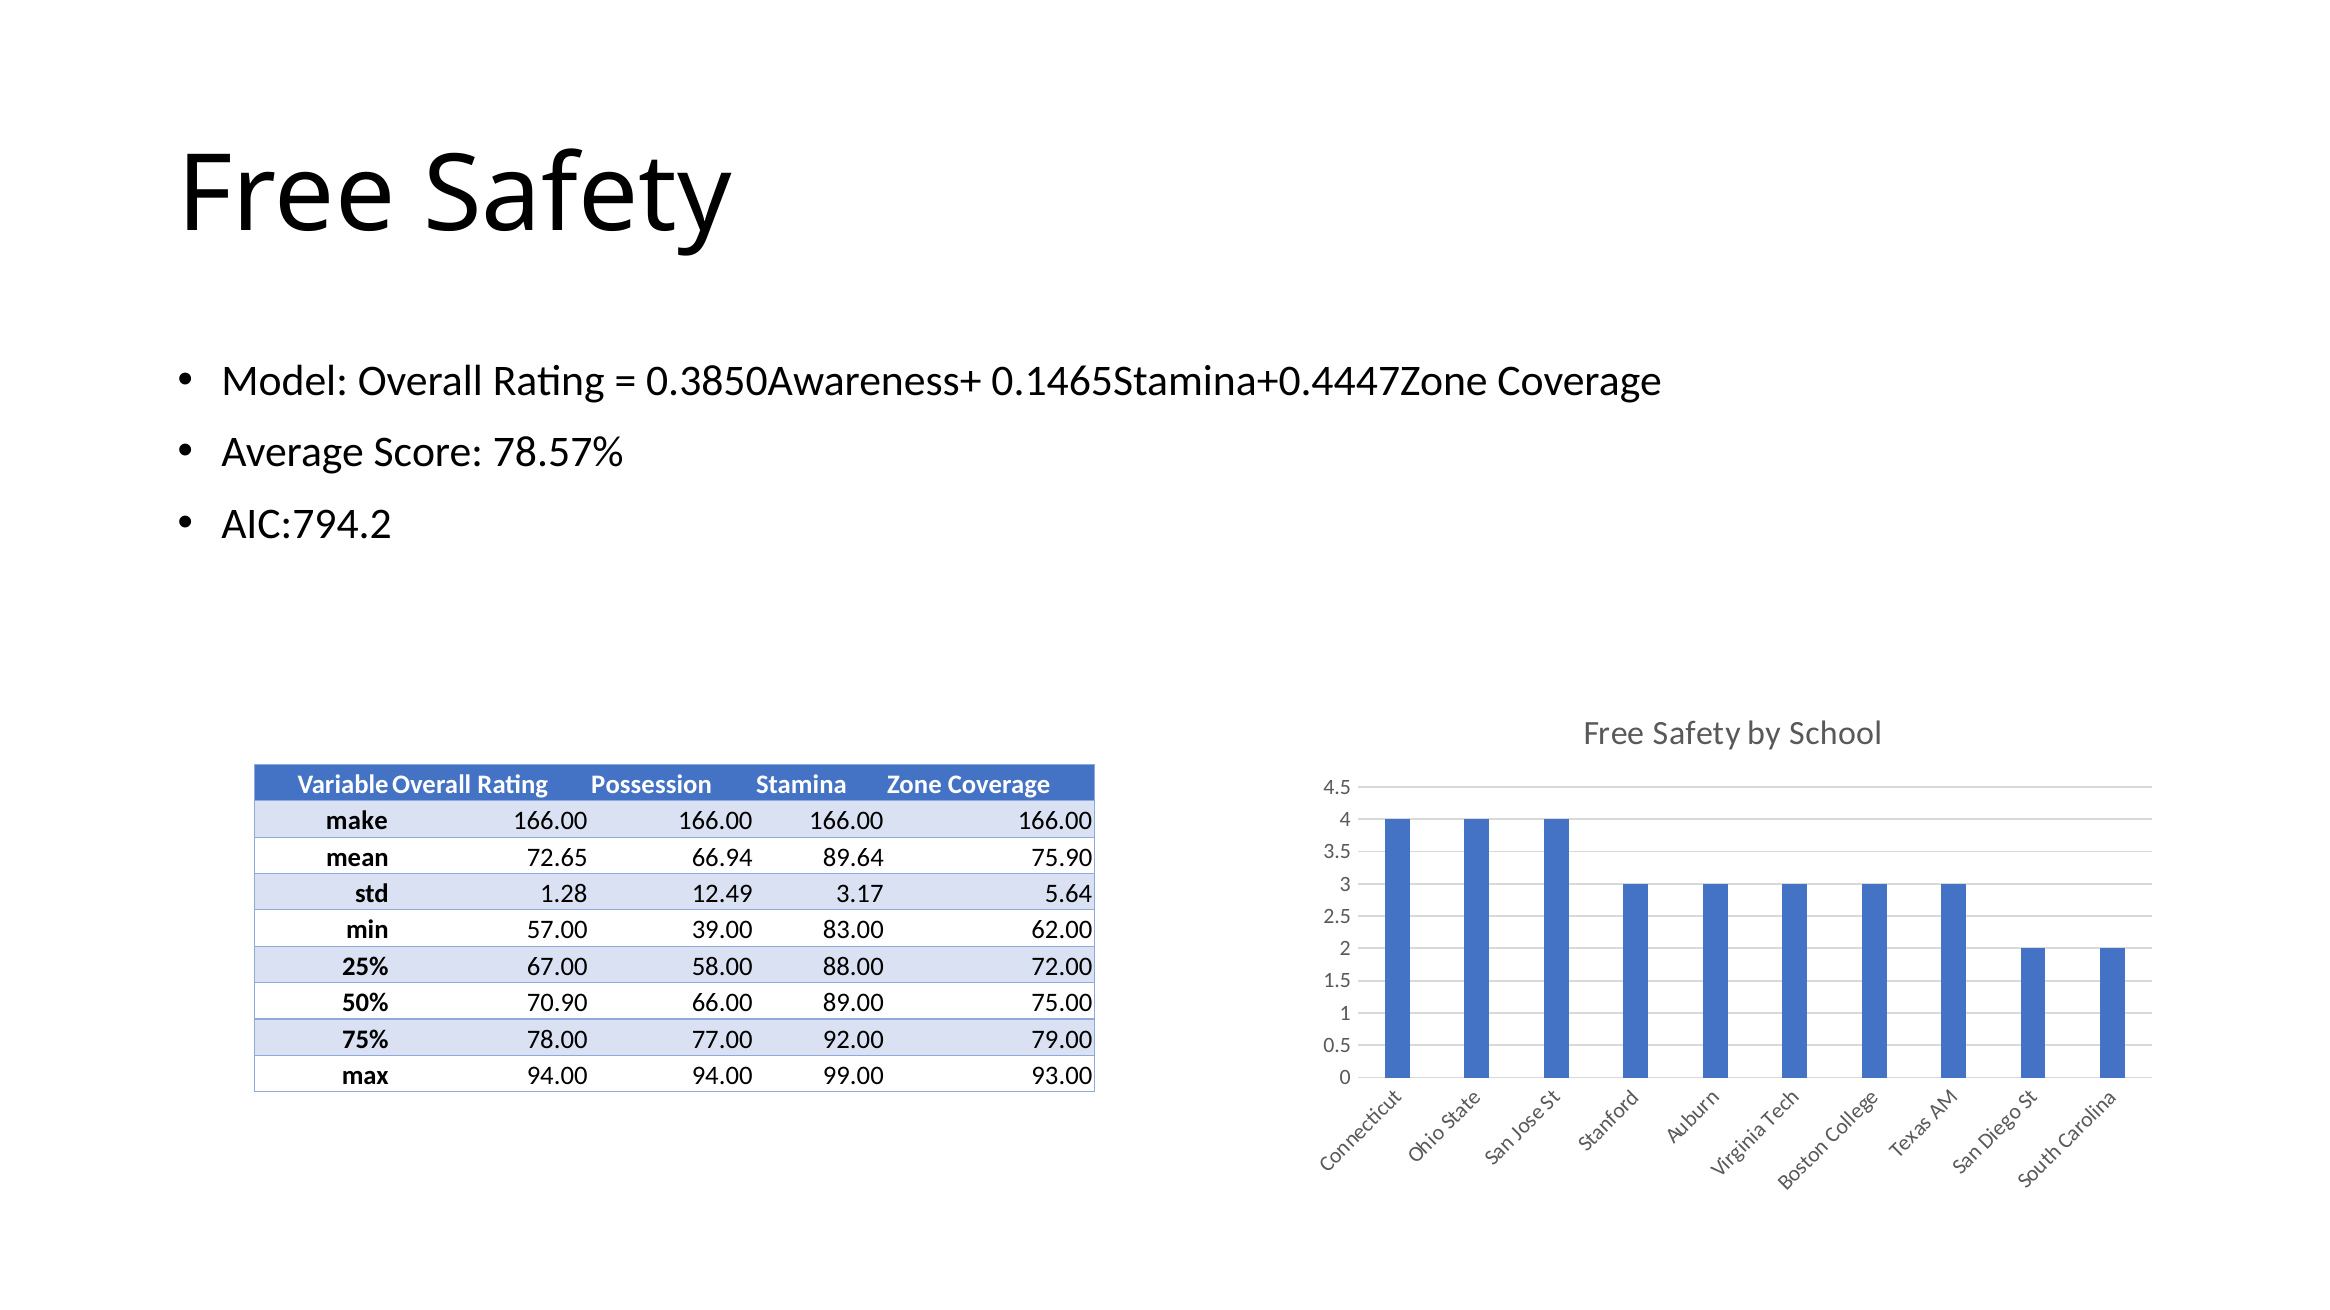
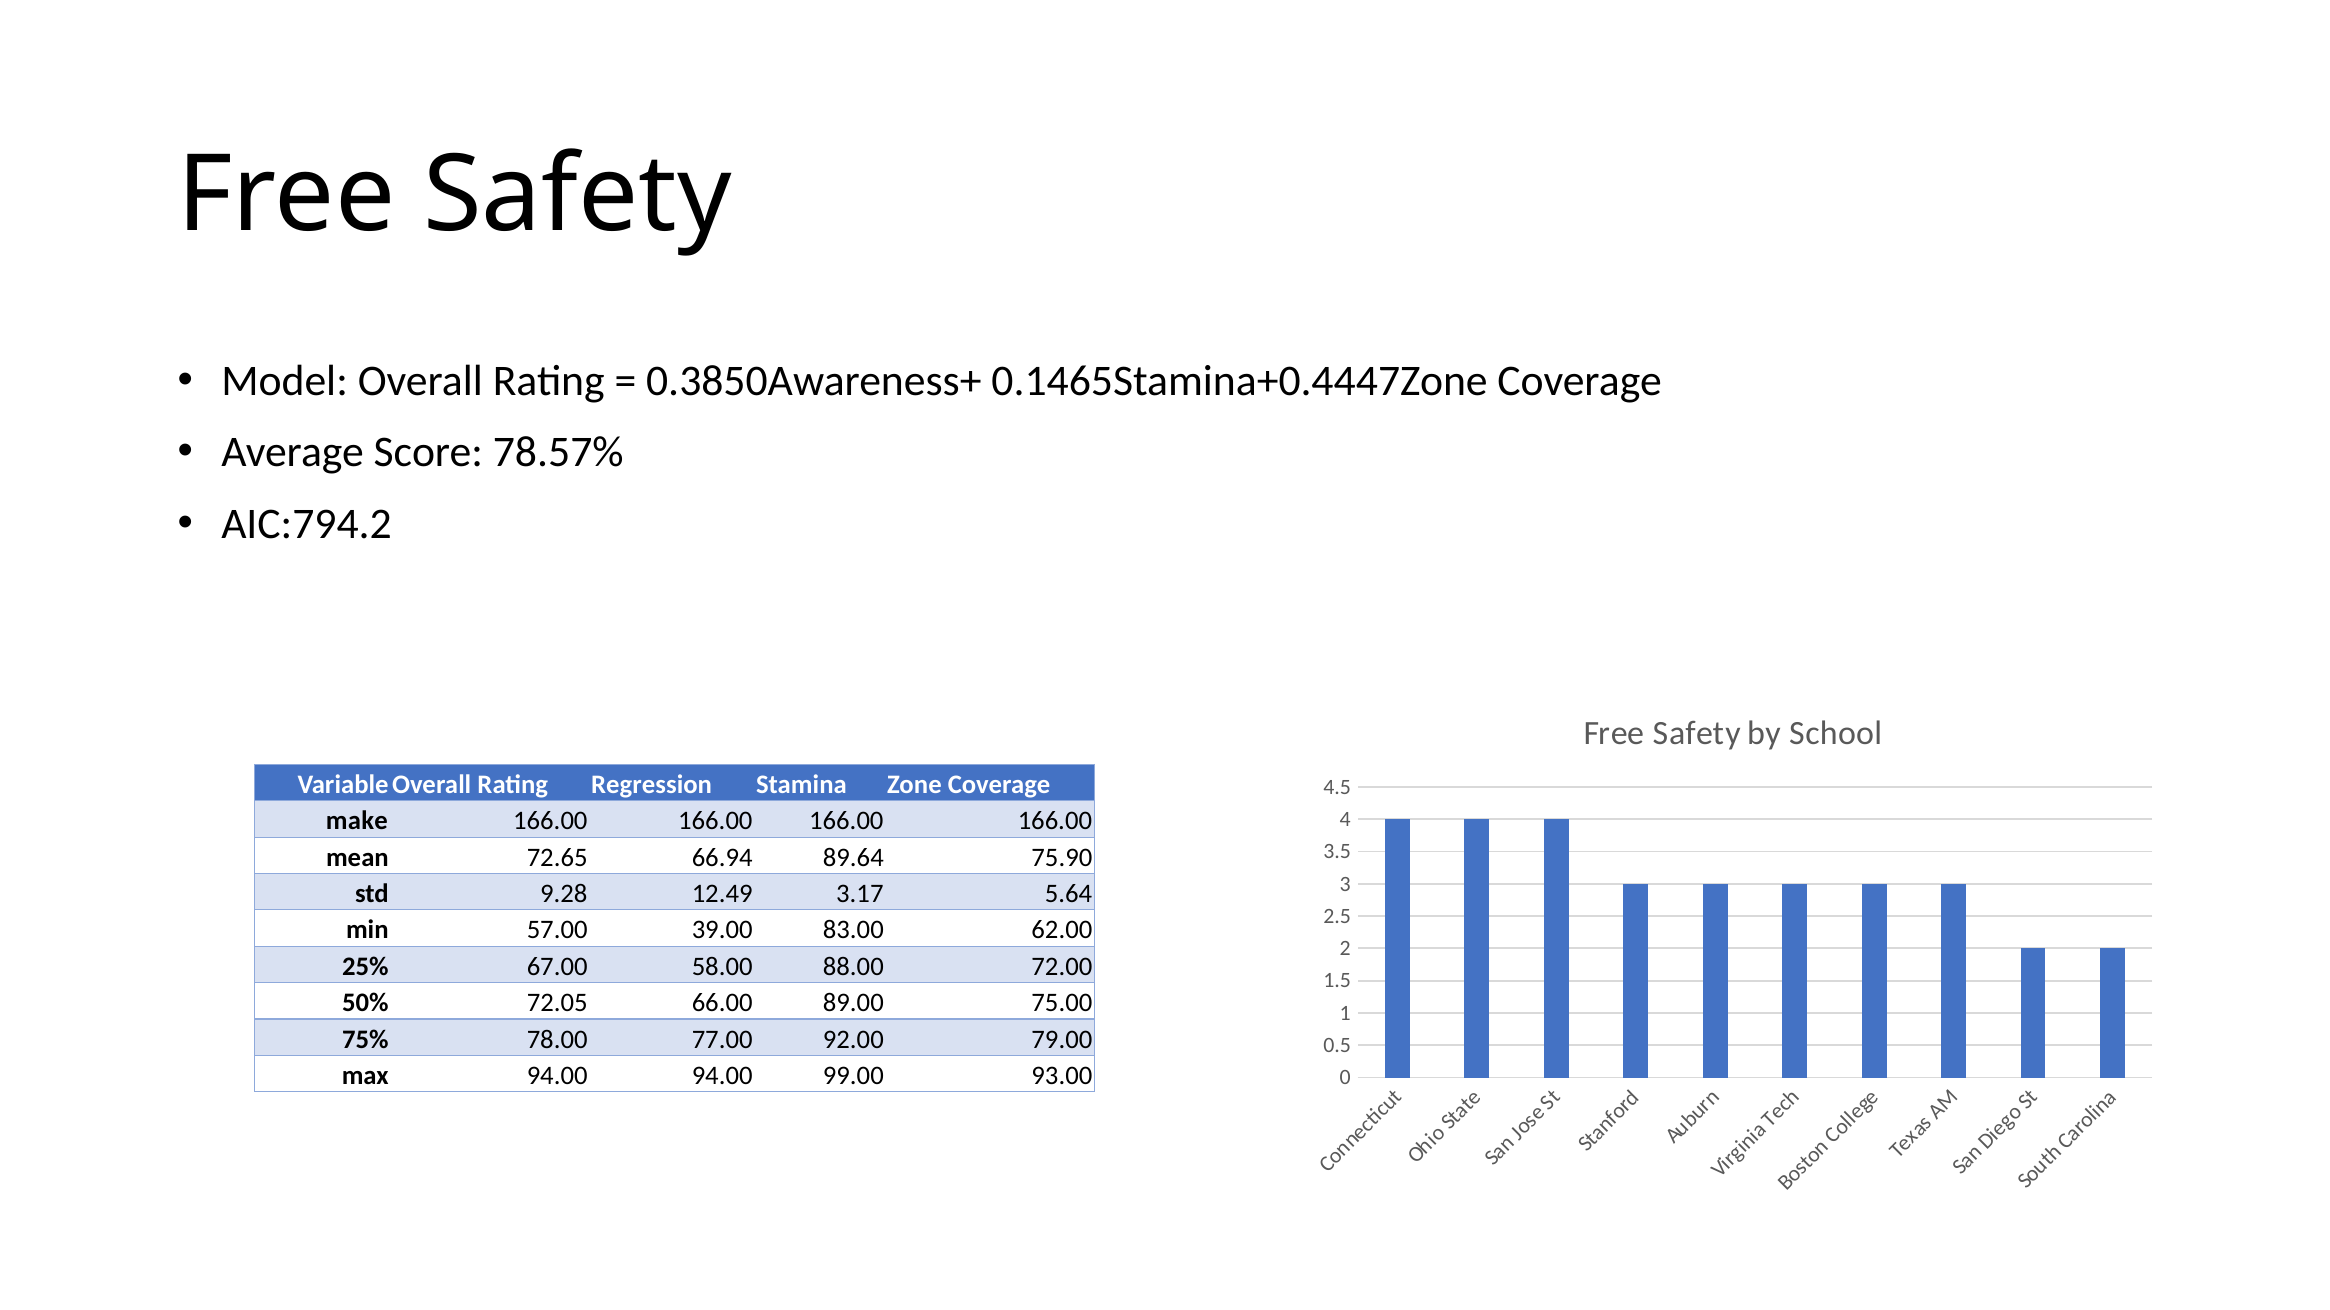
Possession: Possession -> Regression
1.28: 1.28 -> 9.28
70.90: 70.90 -> 72.05
